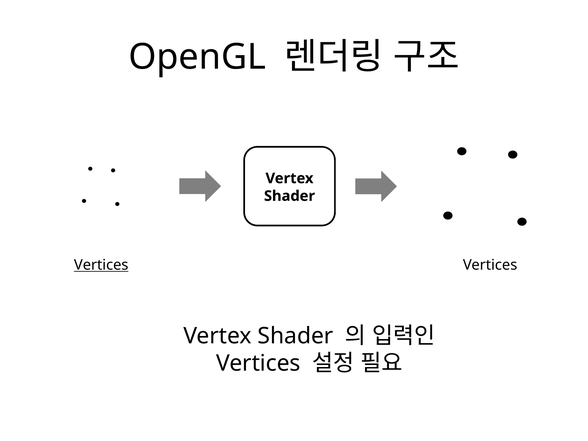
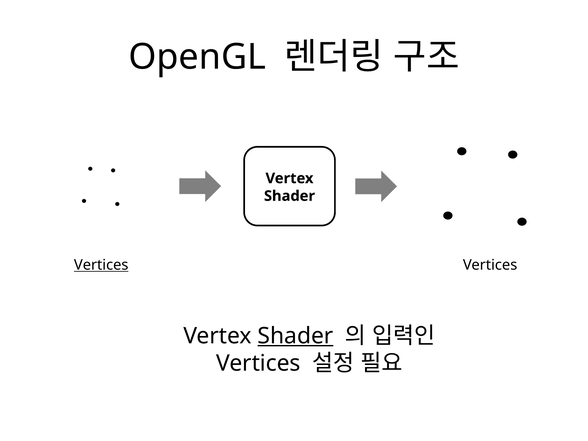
Shader at (295, 336) underline: none -> present
